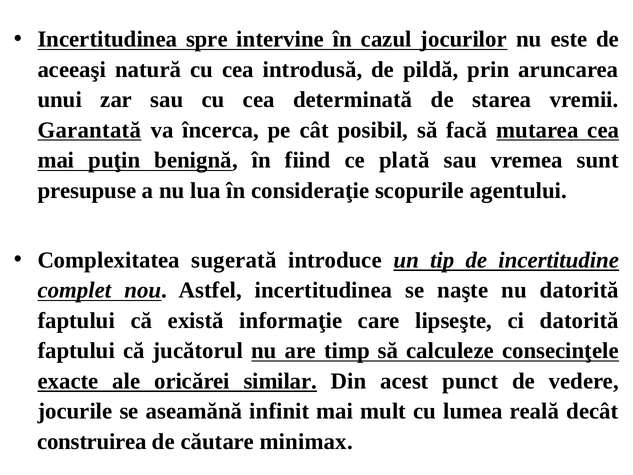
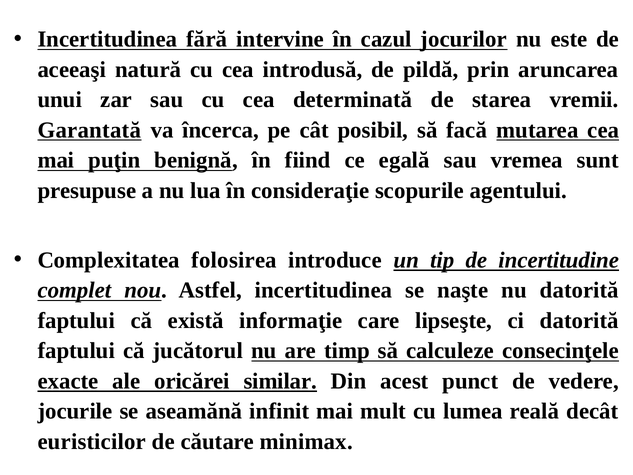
spre: spre -> fără
plată: plată -> egală
sugerată: sugerată -> folosirea
construirea: construirea -> euristicilor
